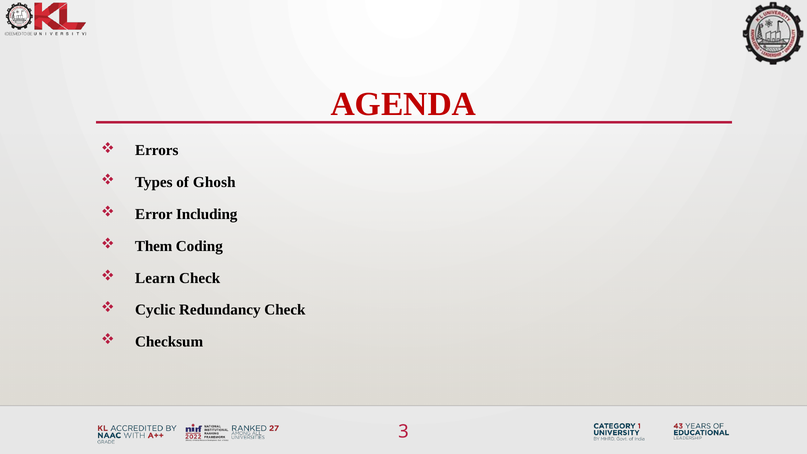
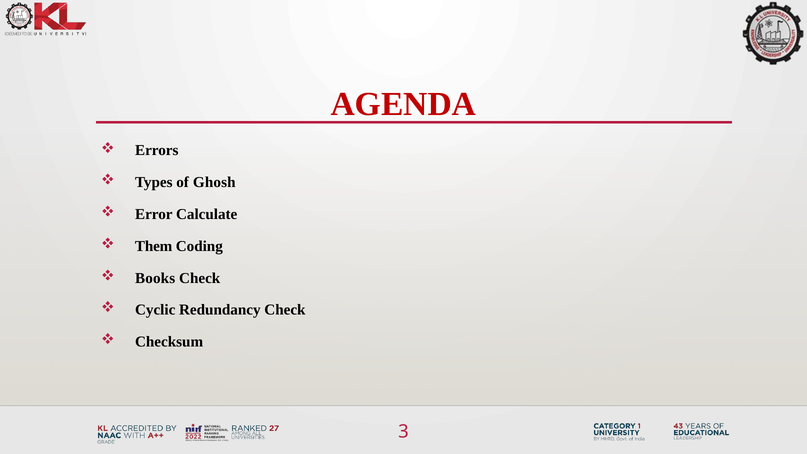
Including: Including -> Calculate
Learn: Learn -> Books
